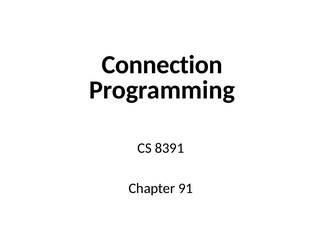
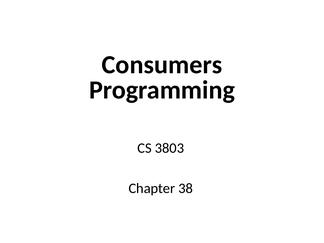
Connection: Connection -> Consumers
8391: 8391 -> 3803
91: 91 -> 38
